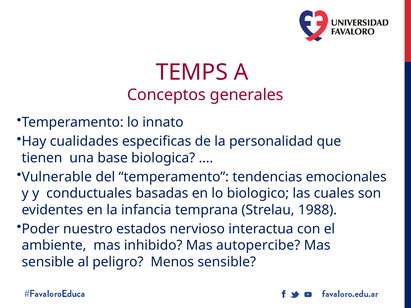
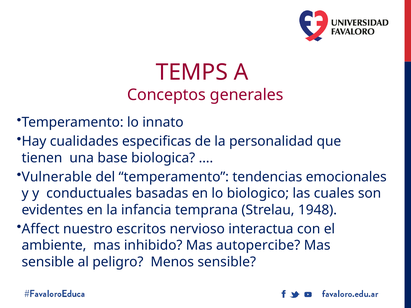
1988: 1988 -> 1948
Poder: Poder -> Affect
estados: estados -> escritos
